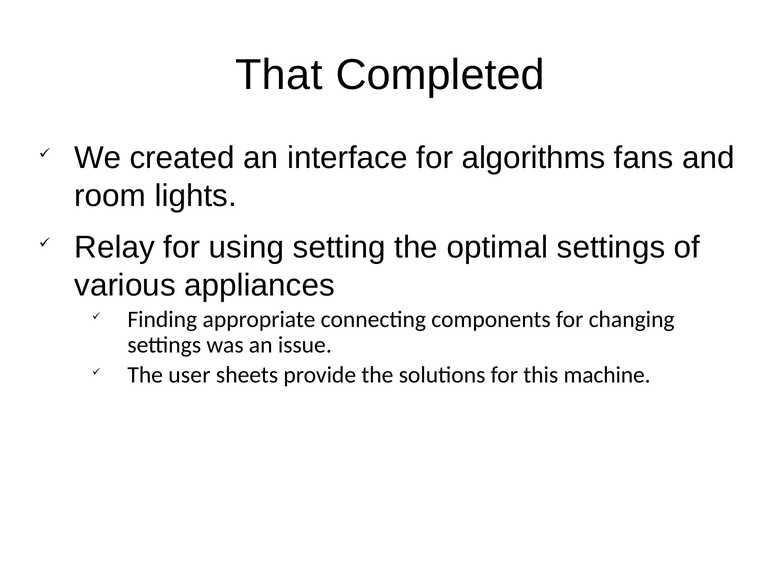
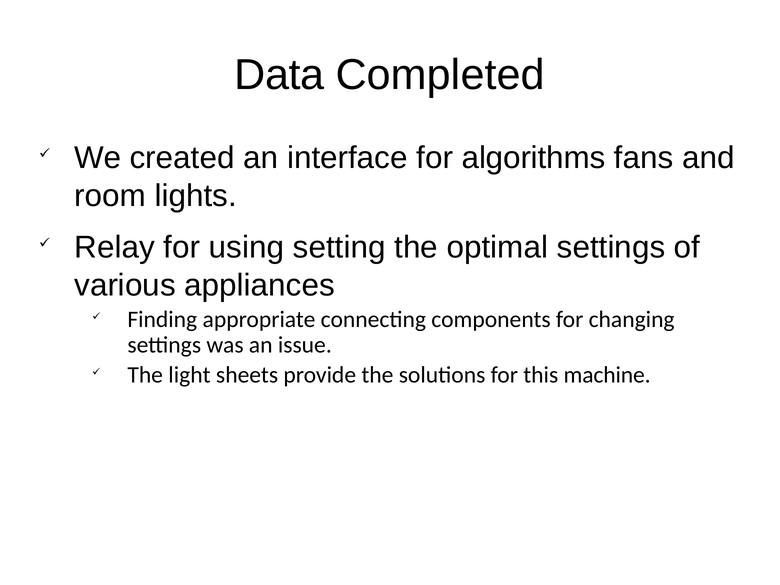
That: That -> Data
user: user -> light
